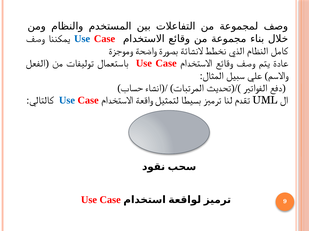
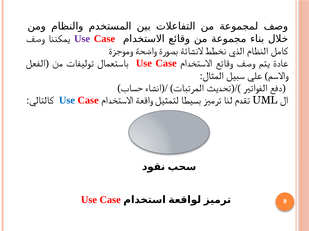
Use at (82, 39) colour: blue -> purple
